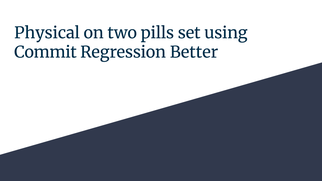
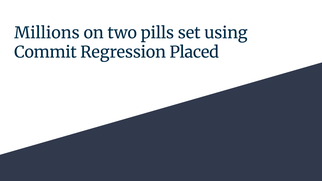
Physical: Physical -> Millions
Better: Better -> Placed
